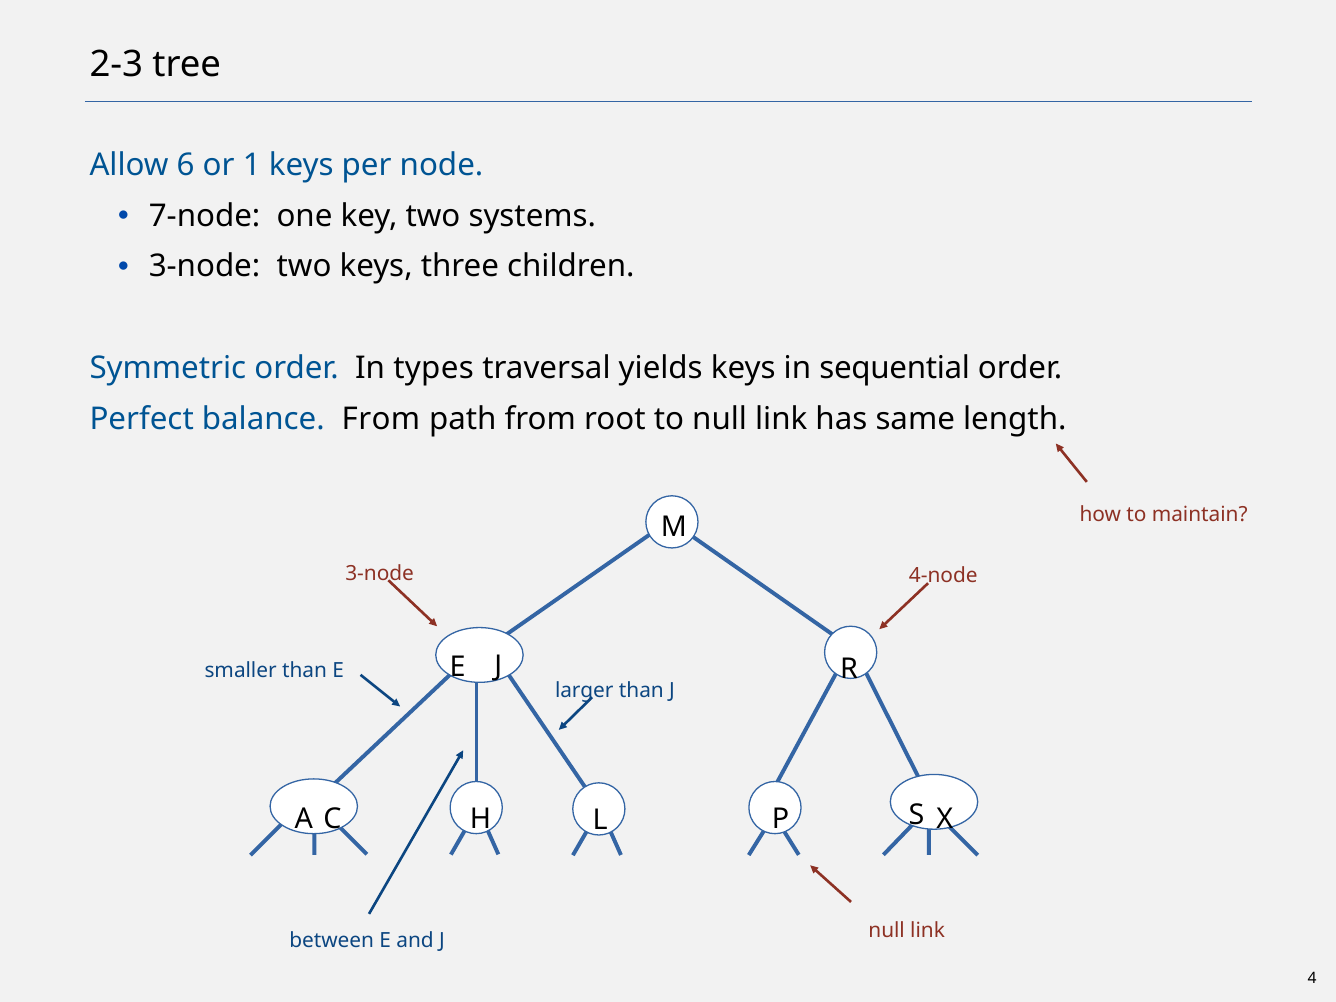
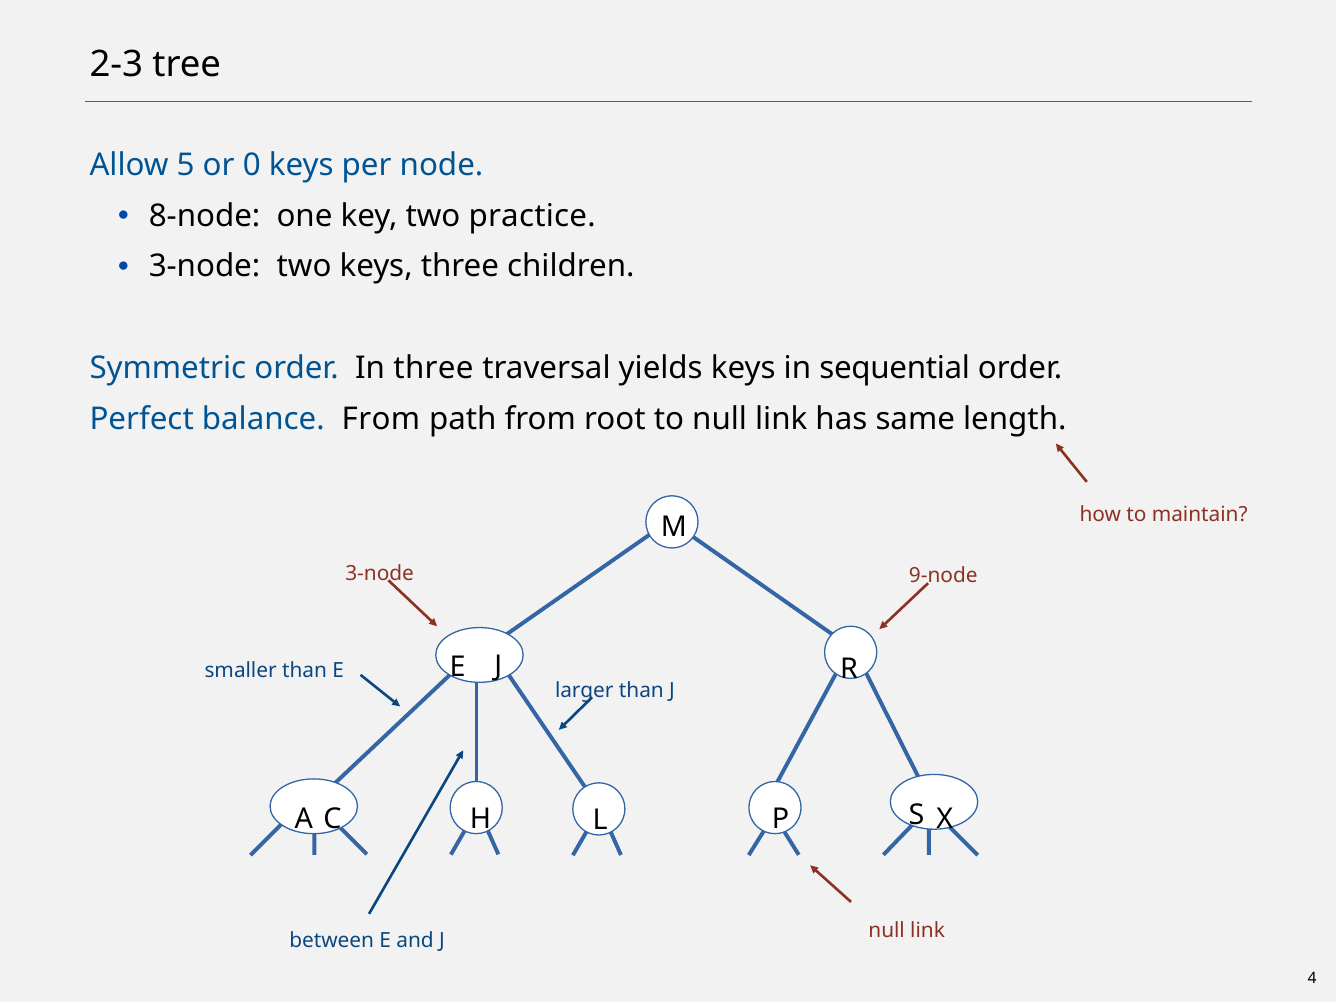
6: 6 -> 5
1: 1 -> 0
7-node: 7-node -> 8-node
systems: systems -> practice
In types: types -> three
4-node: 4-node -> 9-node
